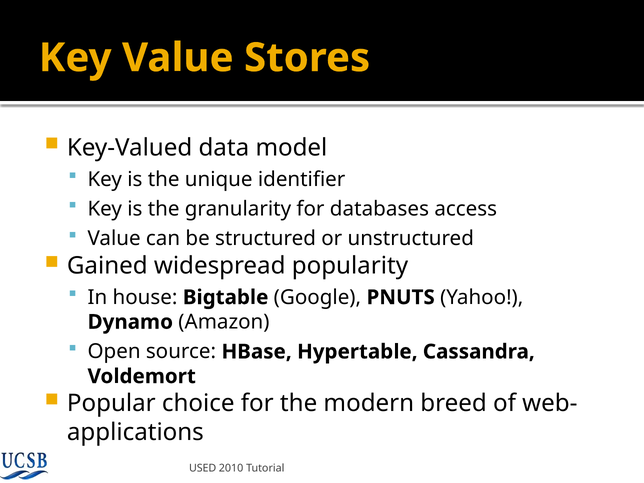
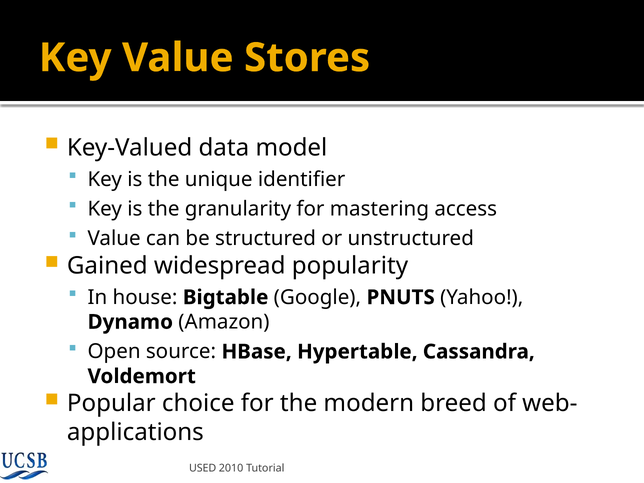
databases: databases -> mastering
